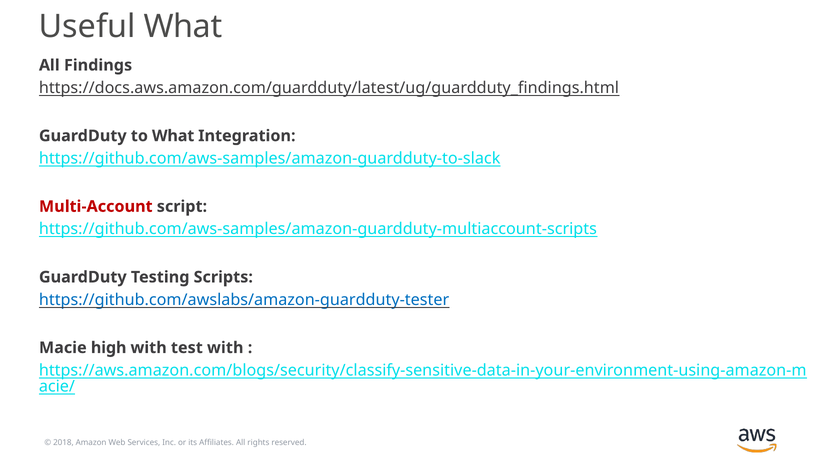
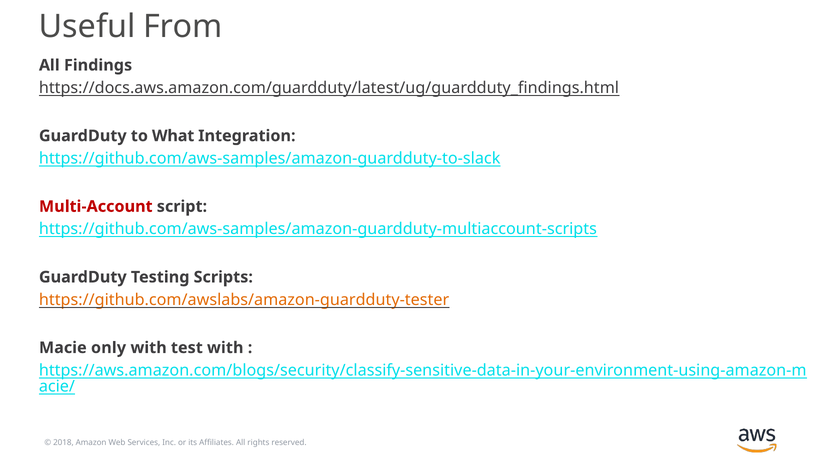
Useful What: What -> From
https://github.com/awslabs/amazon-guardduty-tester colour: blue -> orange
high: high -> only
